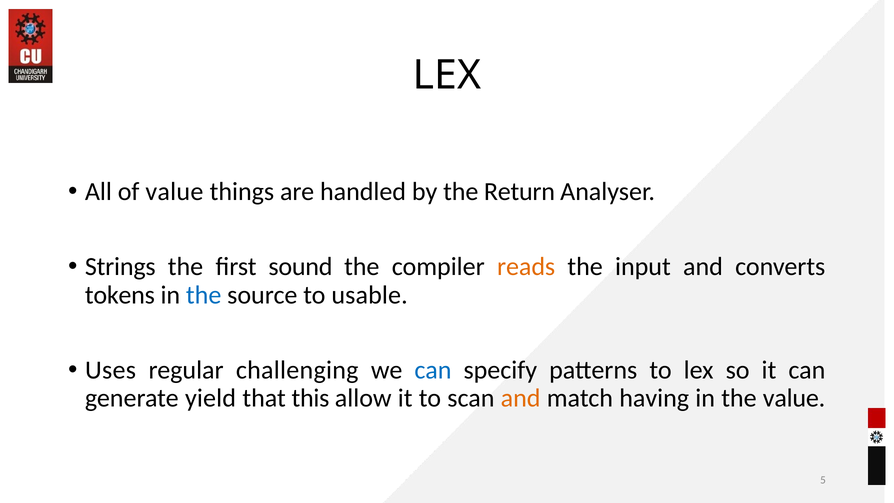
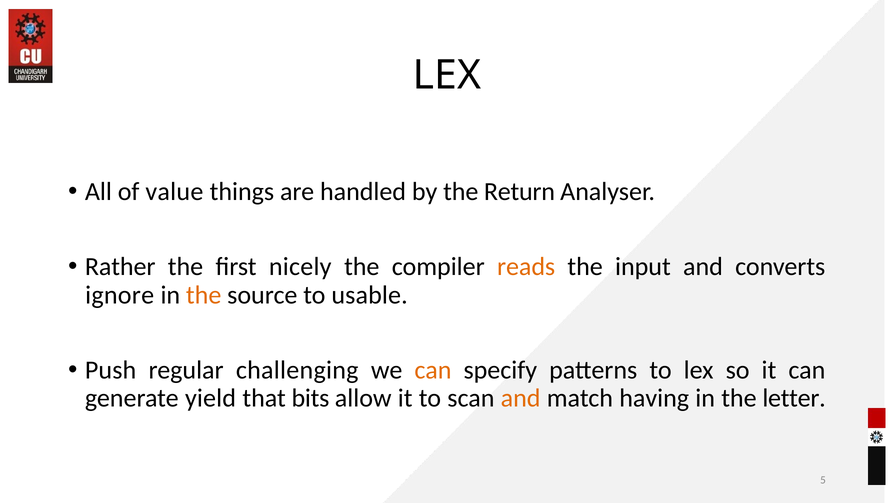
Strings: Strings -> Rather
sound: sound -> nicely
tokens: tokens -> ignore
the at (204, 295) colour: blue -> orange
Uses: Uses -> Push
can at (433, 370) colour: blue -> orange
this: this -> bits
the value: value -> letter
